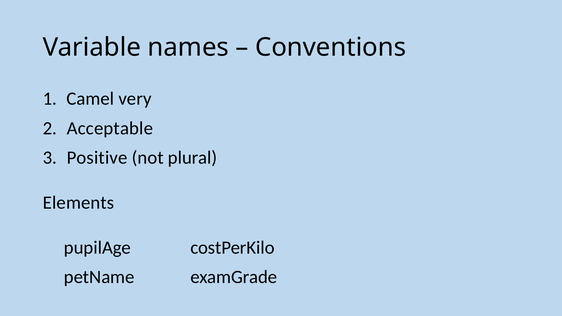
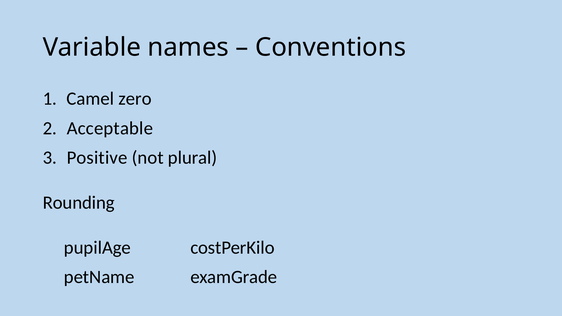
very: very -> zero
Elements: Elements -> Rounding
